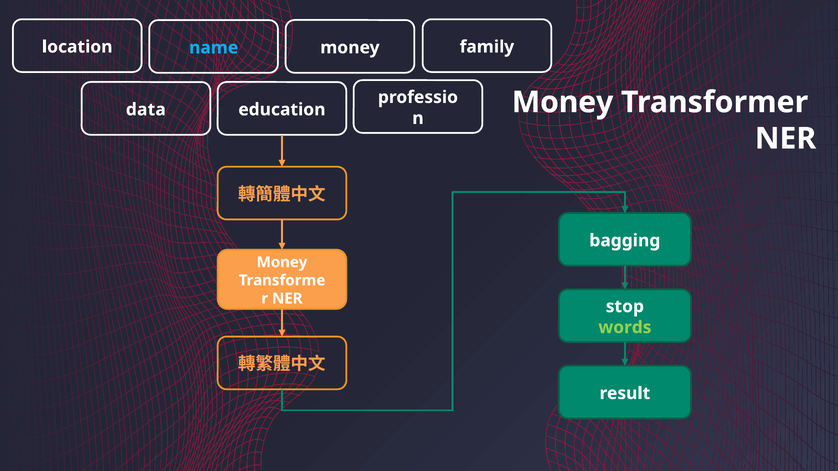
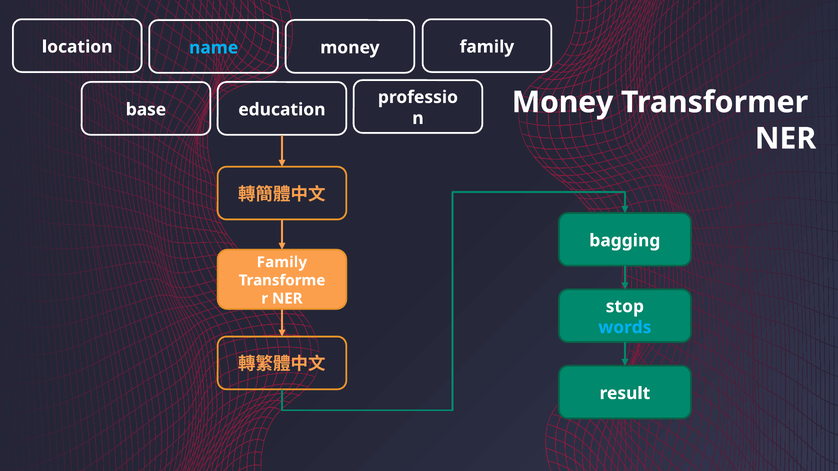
data: data -> base
Money at (282, 262): Money -> Family
words colour: light green -> light blue
